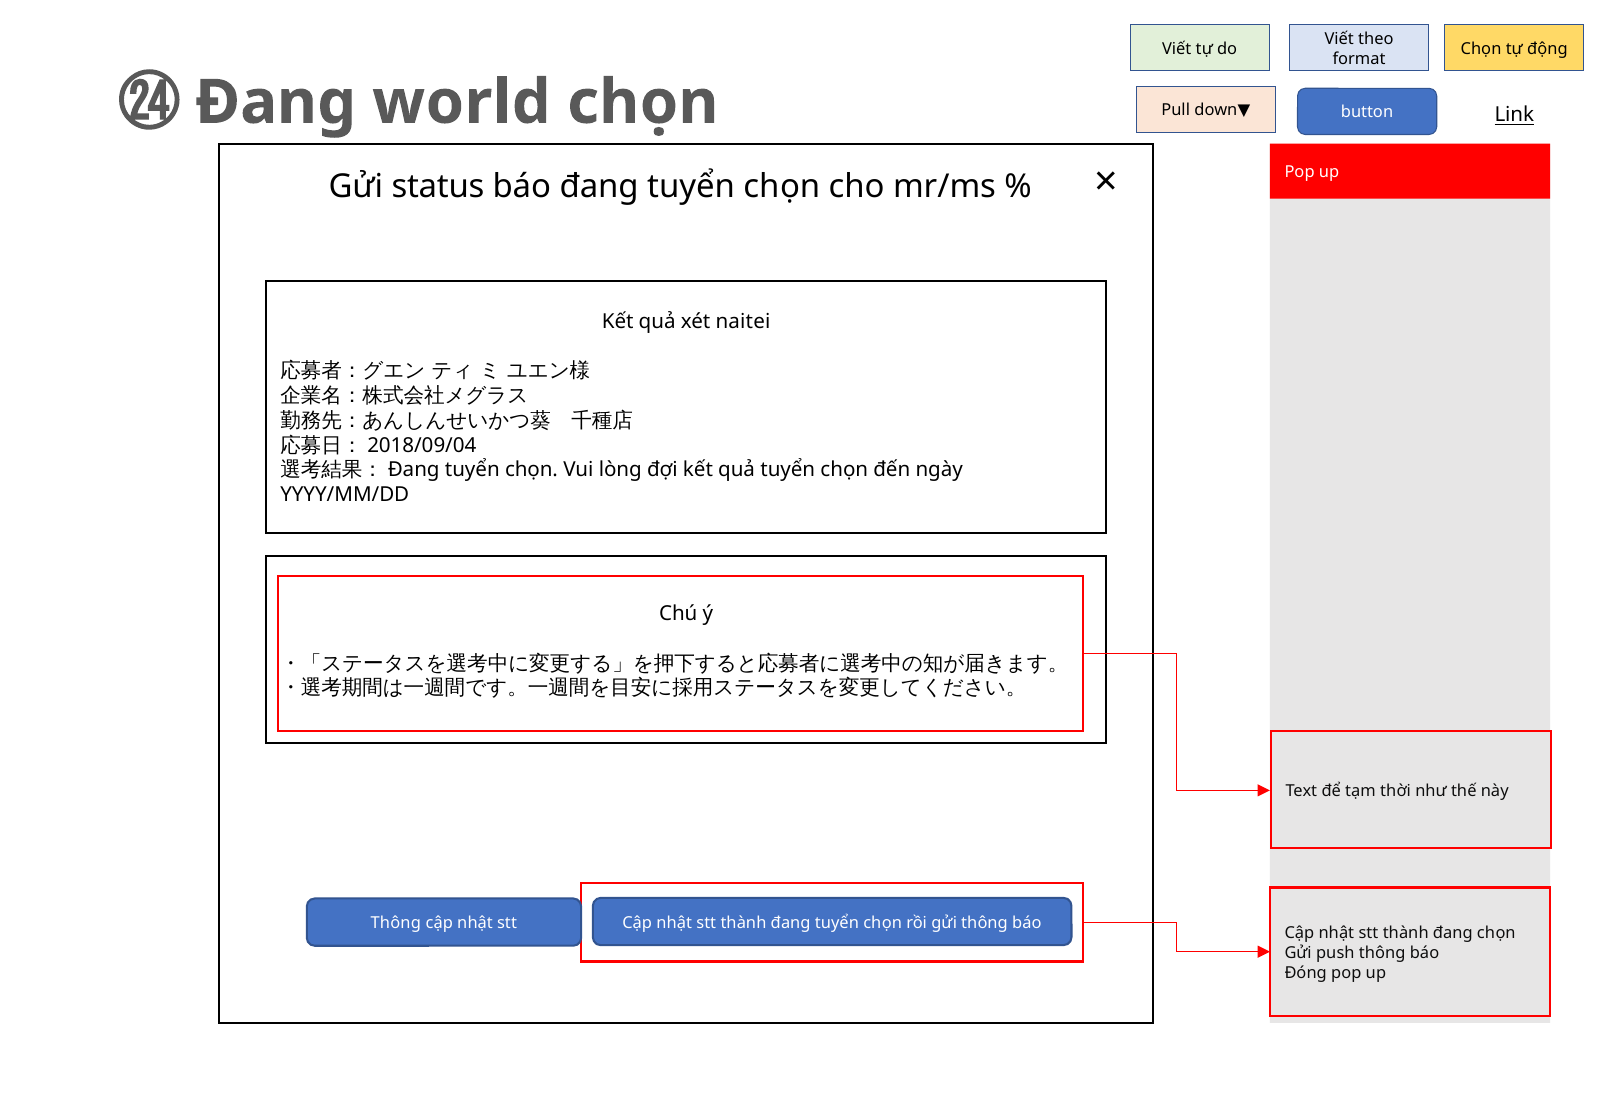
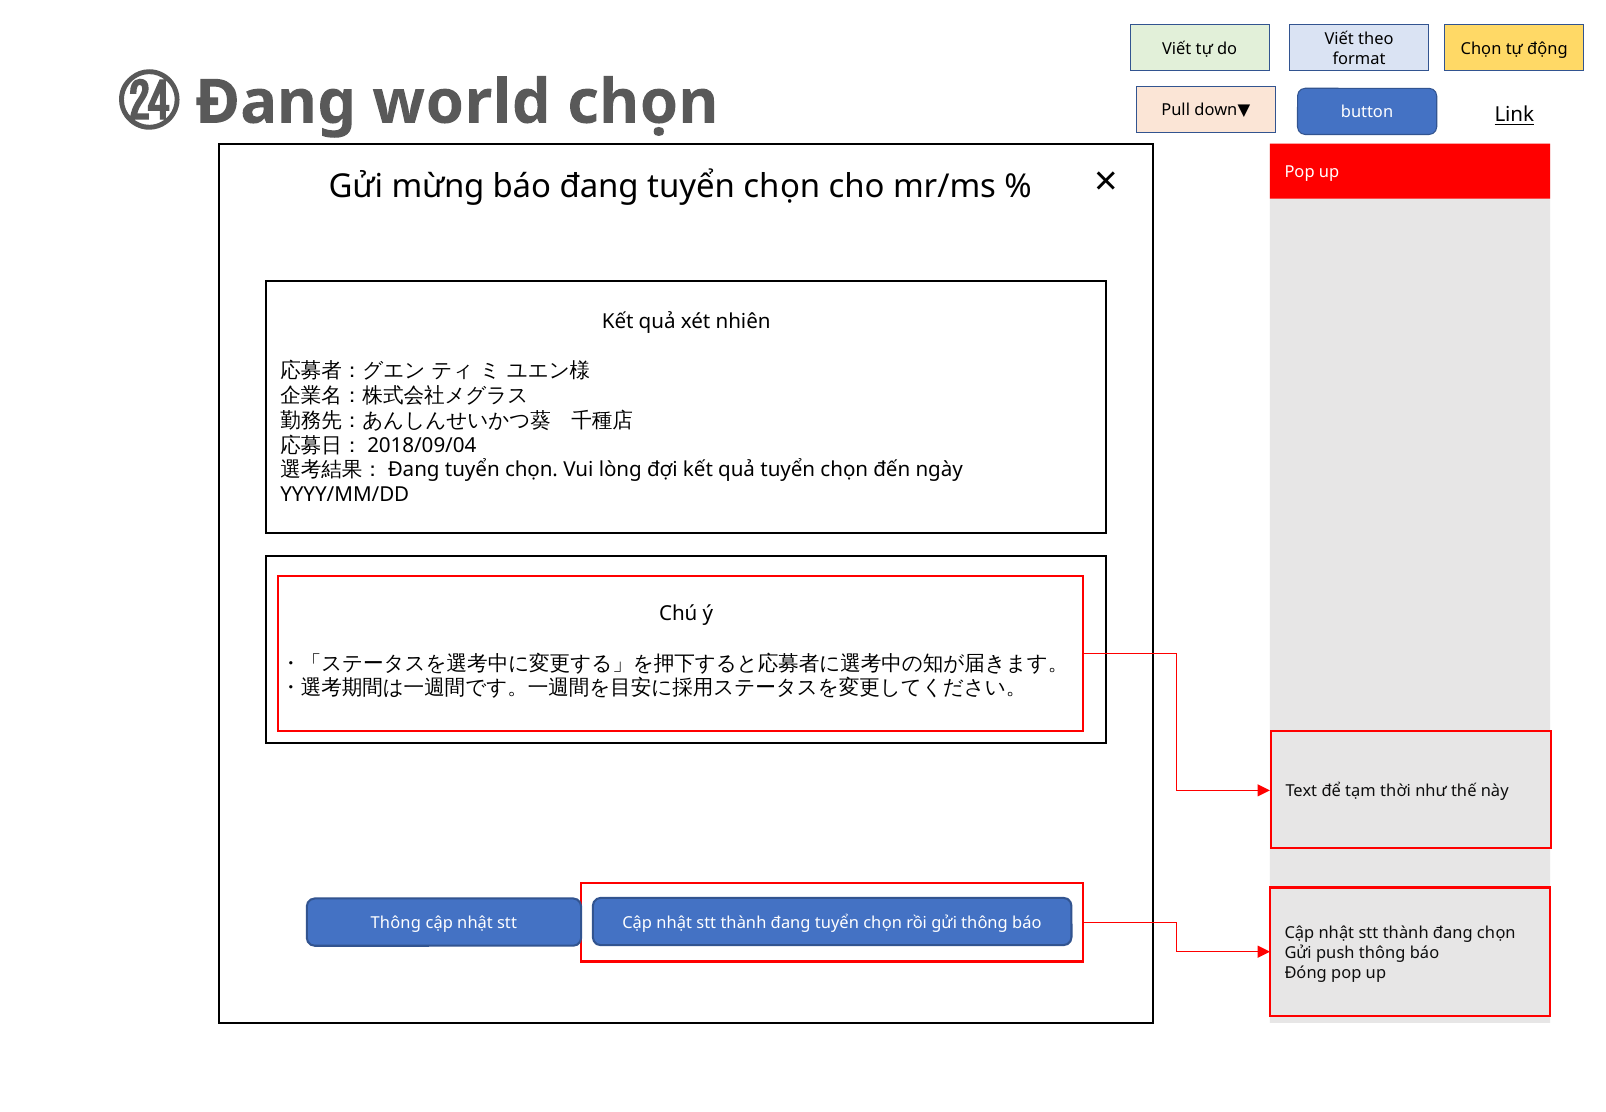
status: status -> mừng
naitei: naitei -> nhiên
